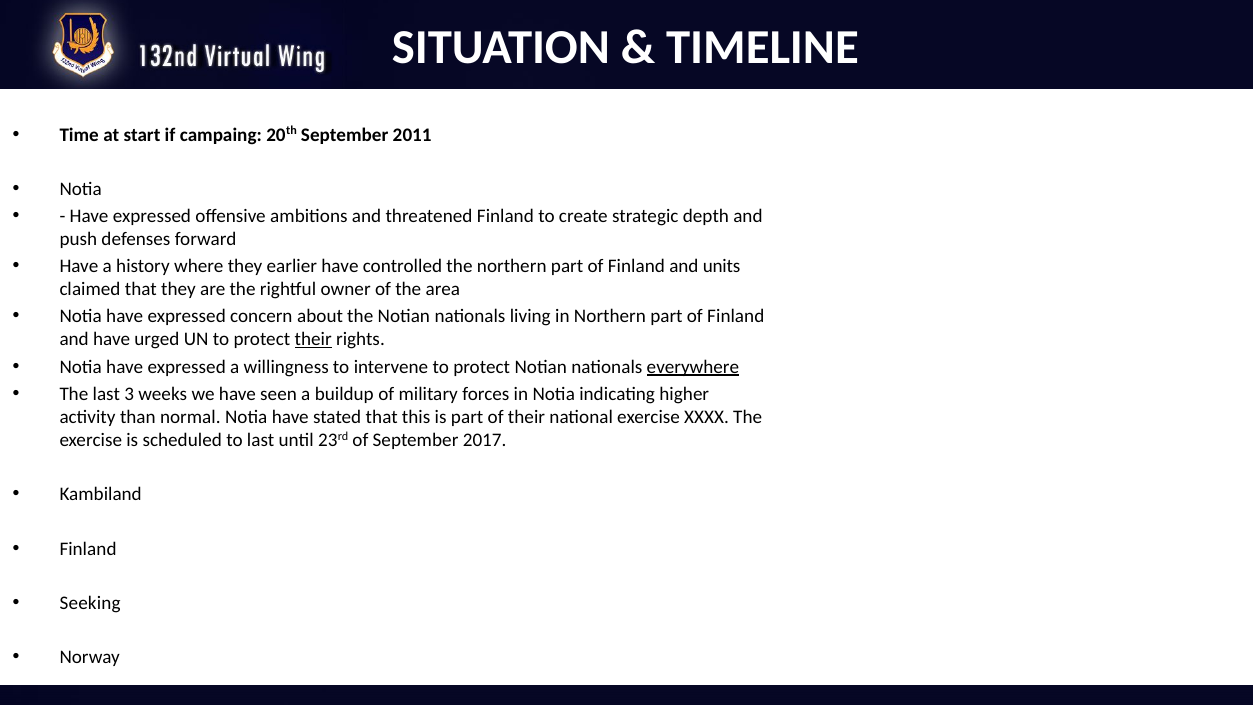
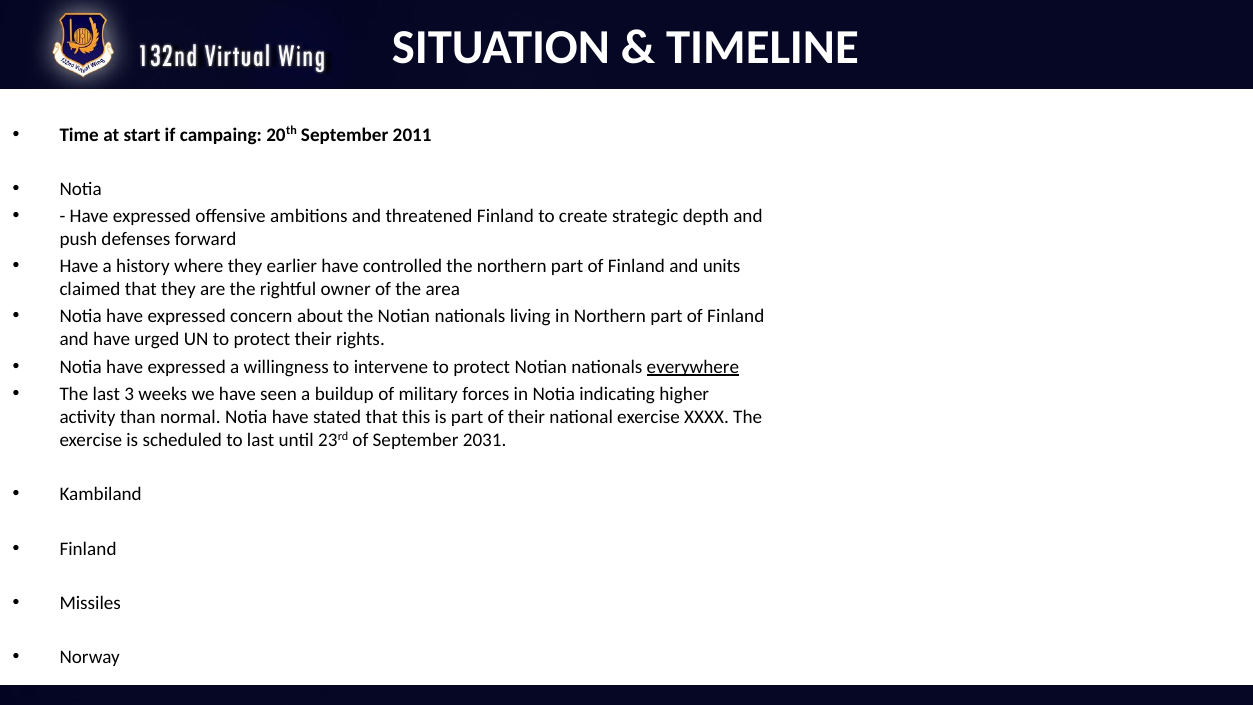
their at (313, 340) underline: present -> none
2017: 2017 -> 2031
Seeking: Seeking -> Missiles
